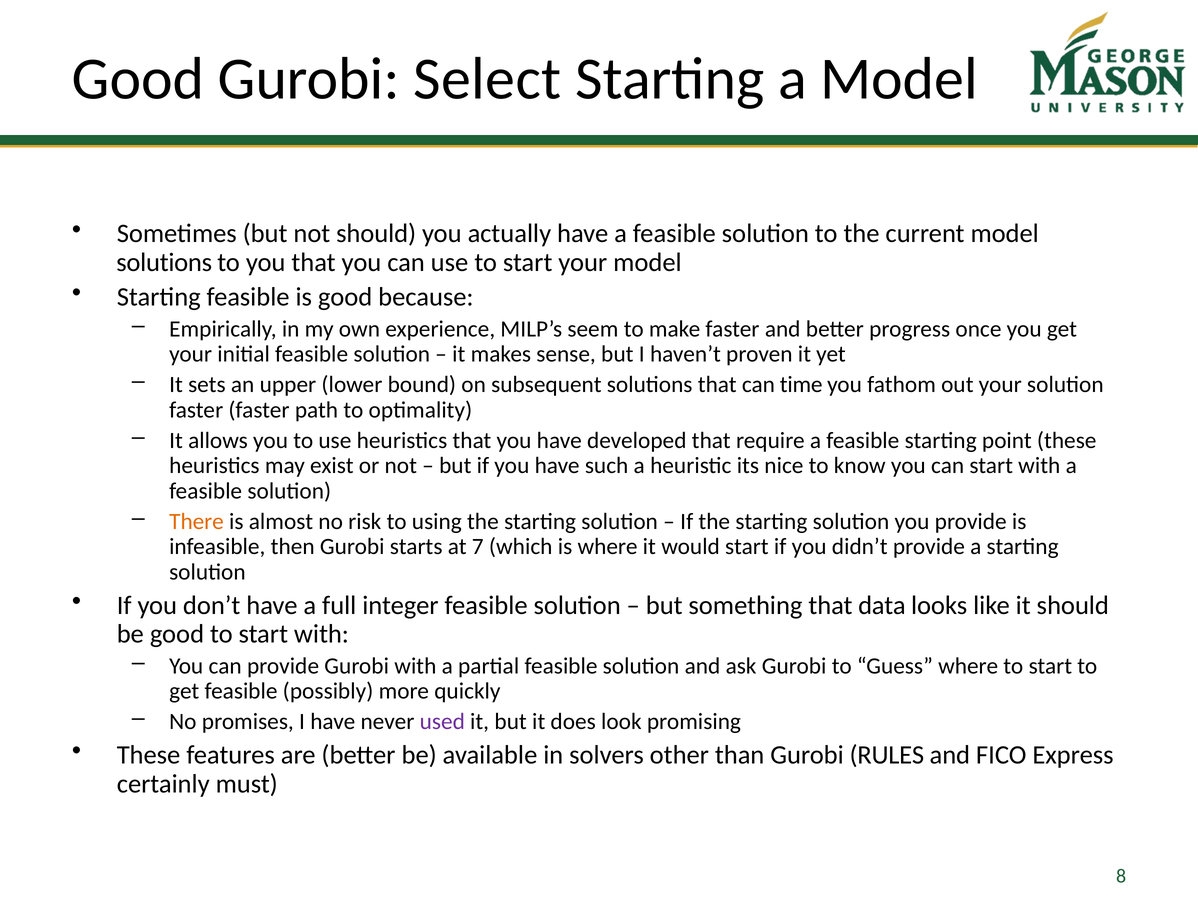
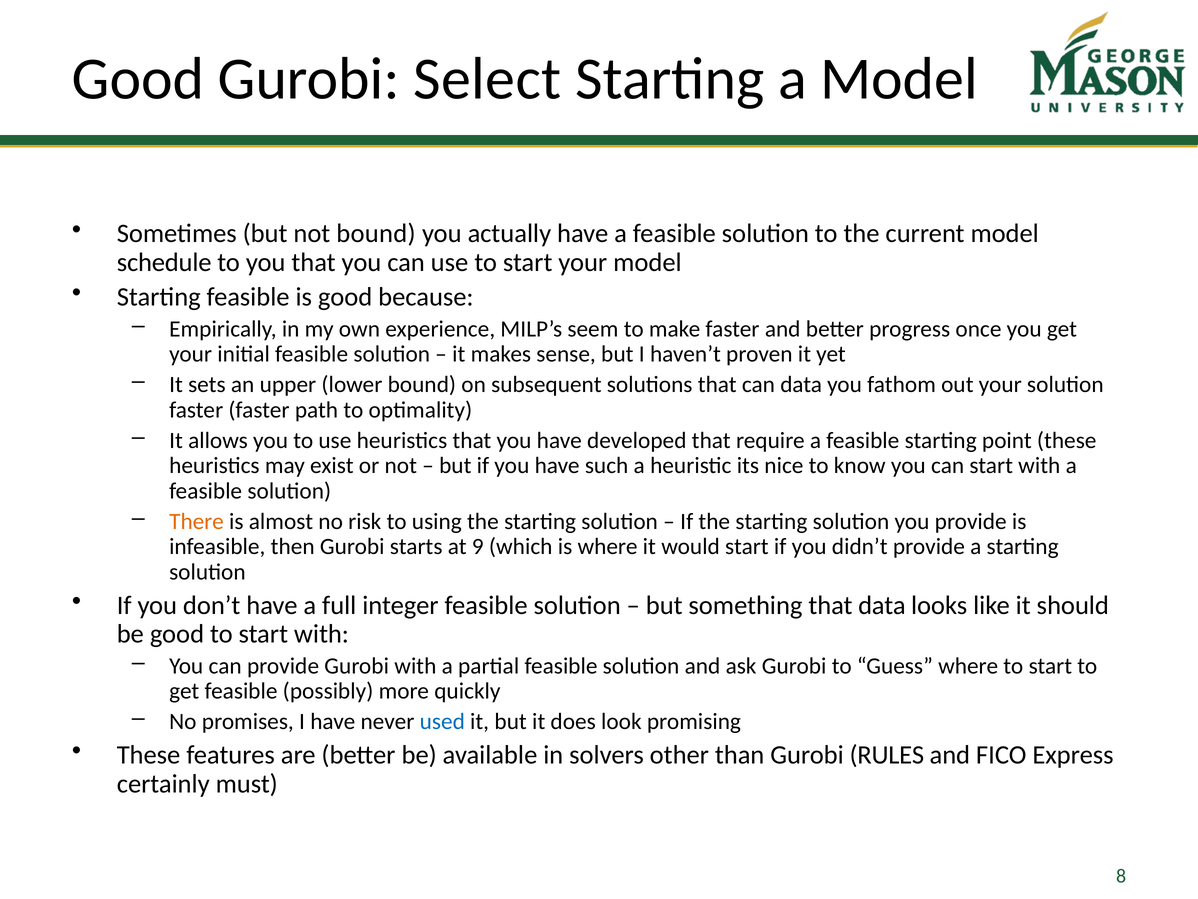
not should: should -> bound
solutions at (164, 262): solutions -> schedule
can time: time -> data
7: 7 -> 9
used colour: purple -> blue
